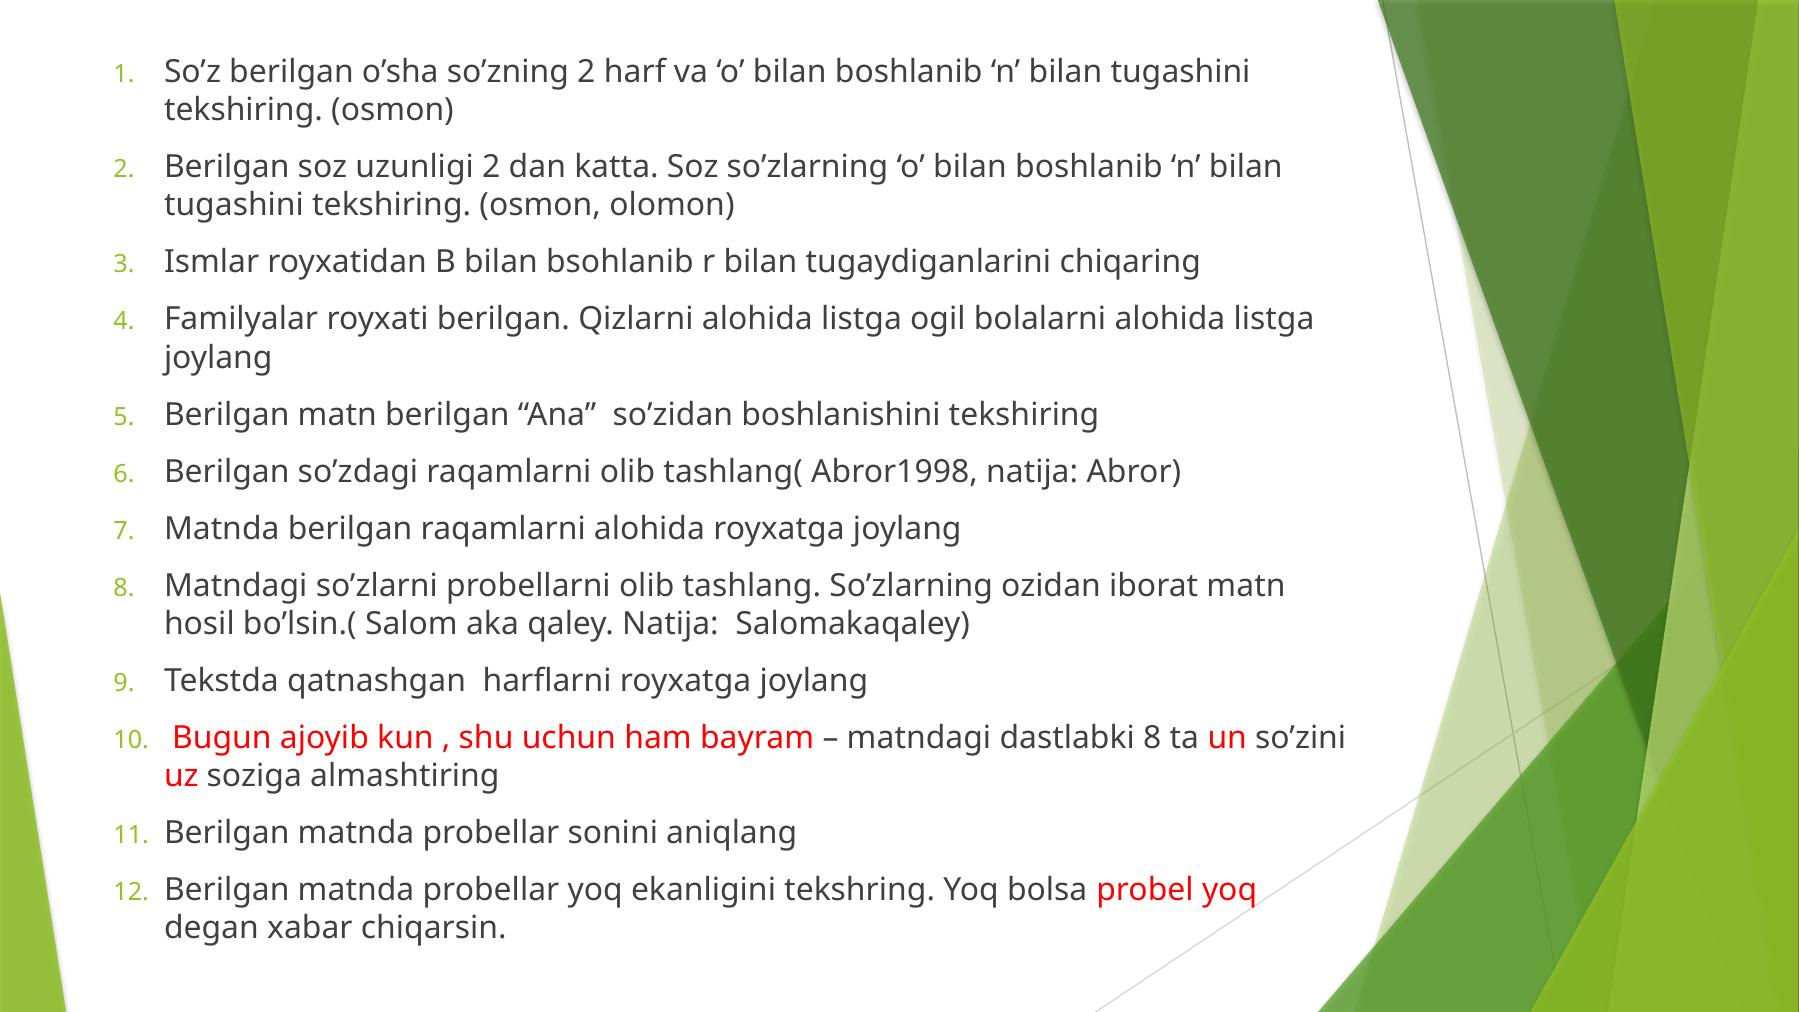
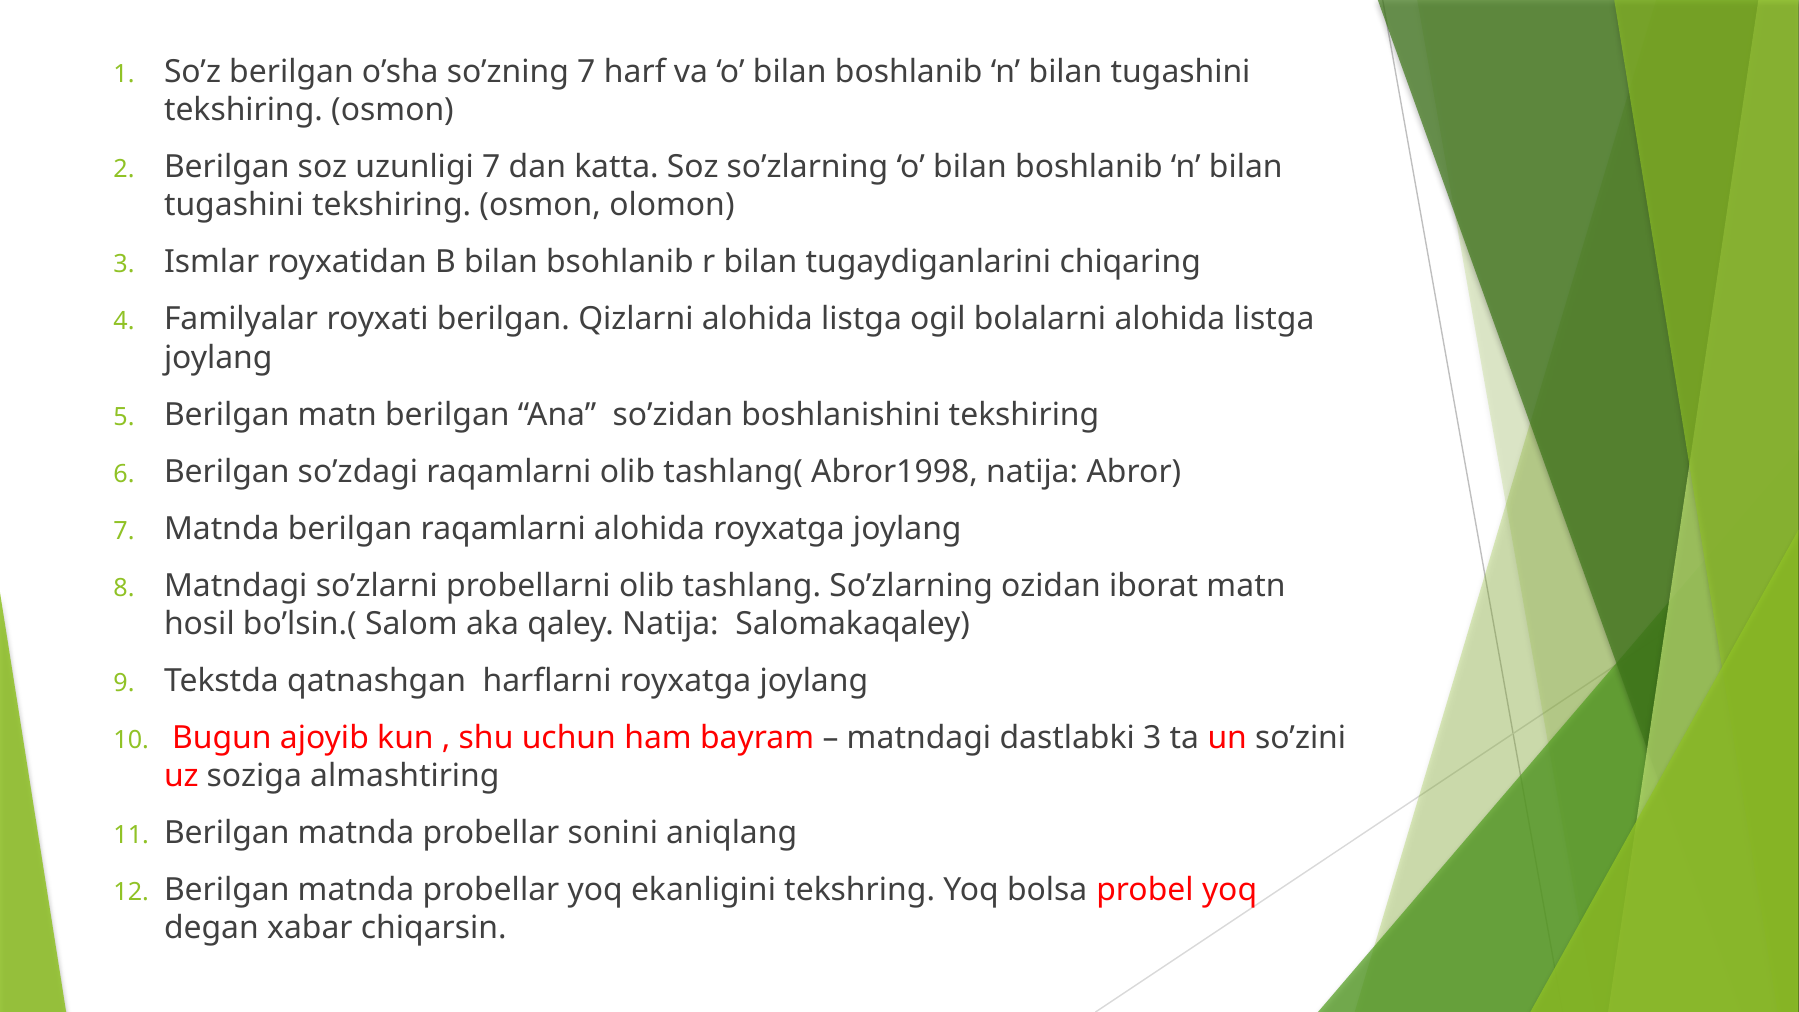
so’zning 2: 2 -> 7
uzunligi 2: 2 -> 7
dastlabki 8: 8 -> 3
